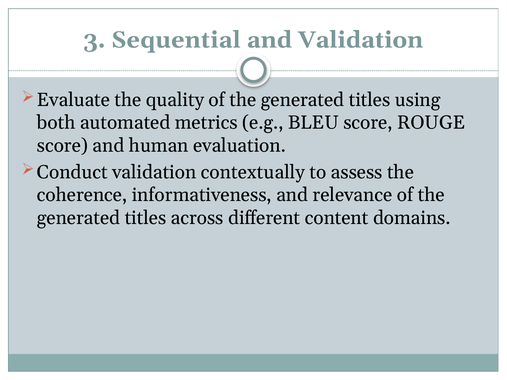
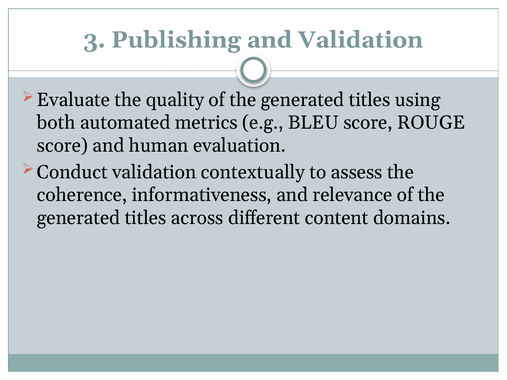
Sequential: Sequential -> Publishing
